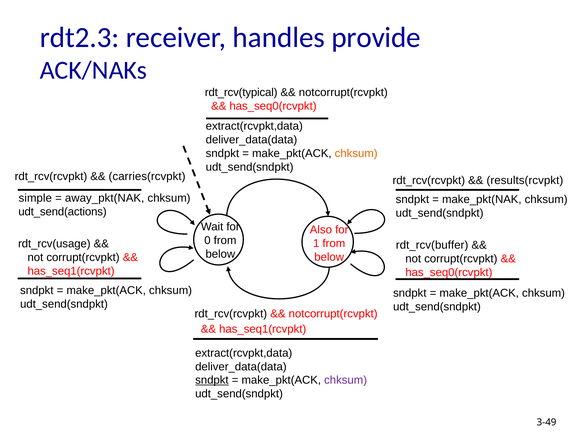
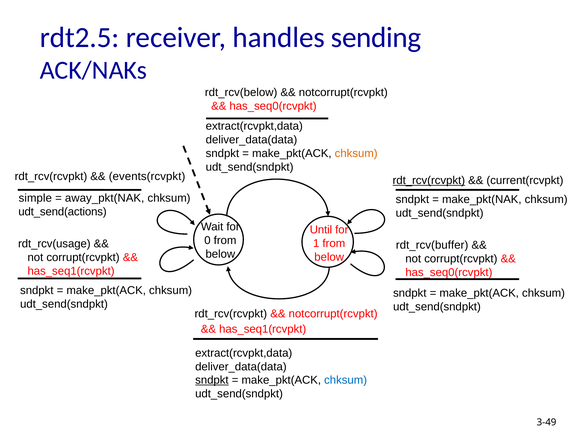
rdt2.3: rdt2.3 -> rdt2.5
provide: provide -> sending
rdt_rcv(typical: rdt_rcv(typical -> rdt_rcv(below
carries(rcvpkt: carries(rcvpkt -> events(rcvpkt
rdt_rcv(rcvpkt at (429, 180) underline: none -> present
results(rcvpkt: results(rcvpkt -> current(rcvpkt
Also: Also -> Until
chksum at (346, 380) colour: purple -> blue
